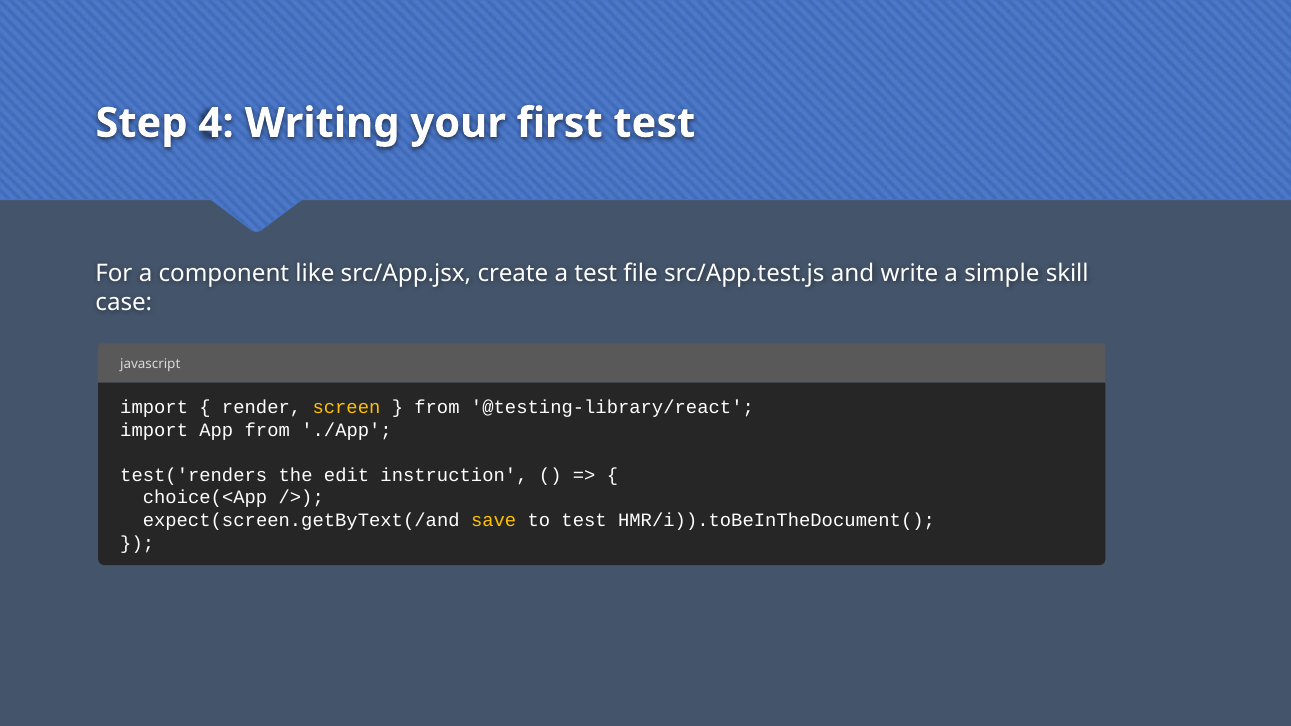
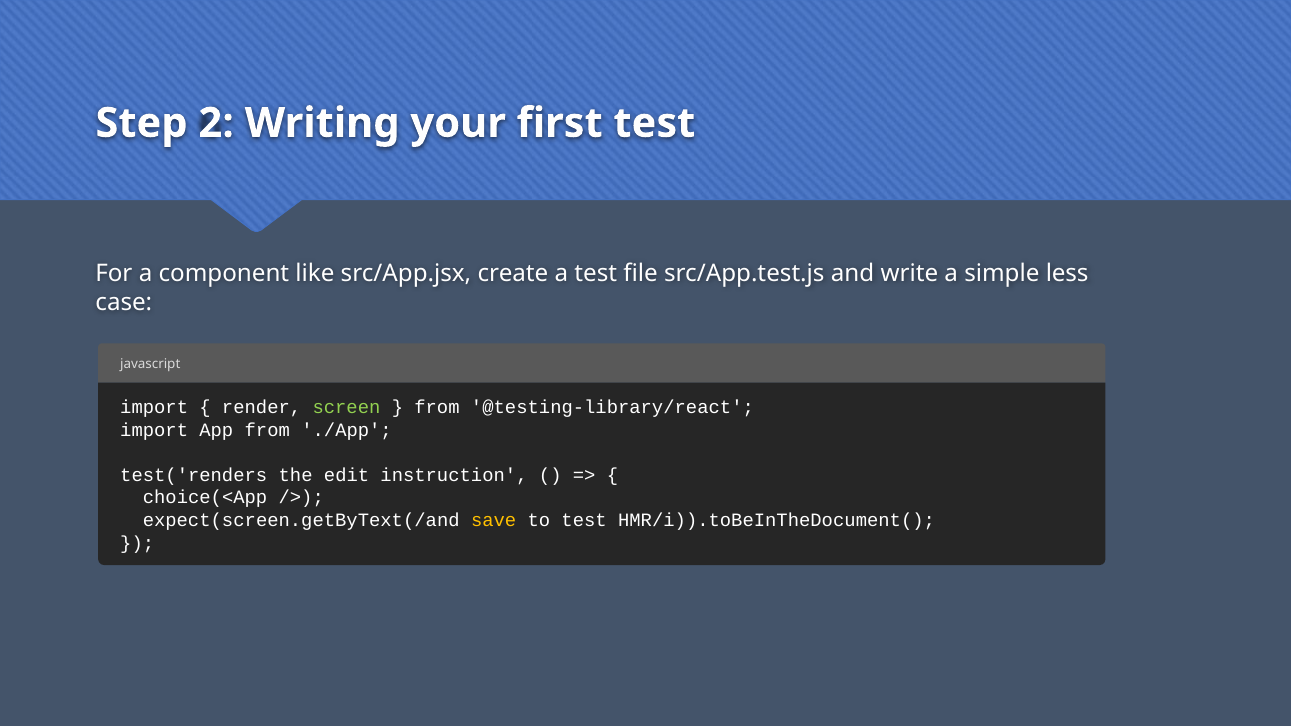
4: 4 -> 2
skill: skill -> less
screen colour: yellow -> light green
